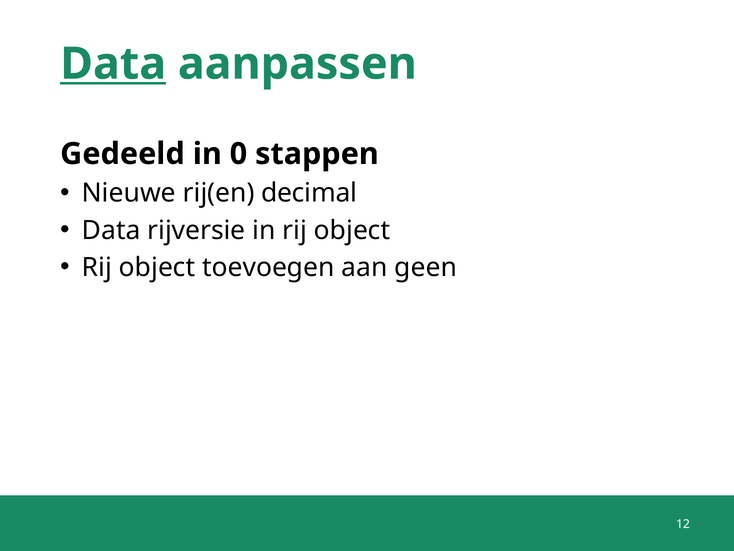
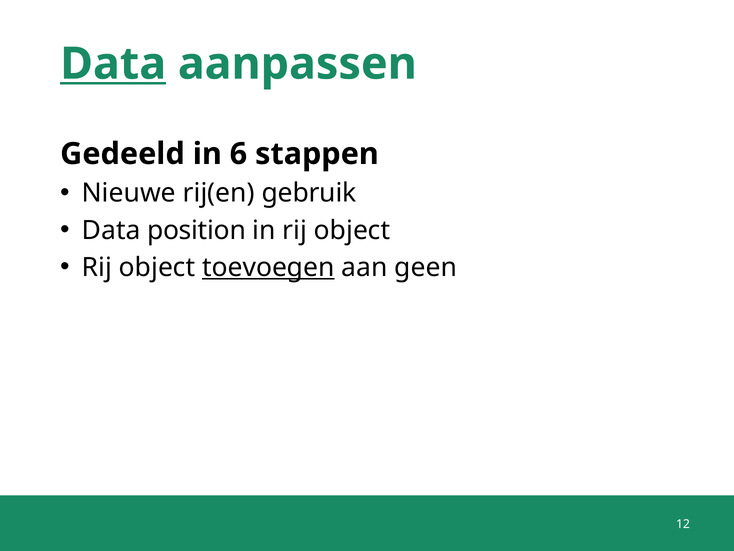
0: 0 -> 6
decimal: decimal -> gebruik
rijversie: rijversie -> position
toevoegen underline: none -> present
